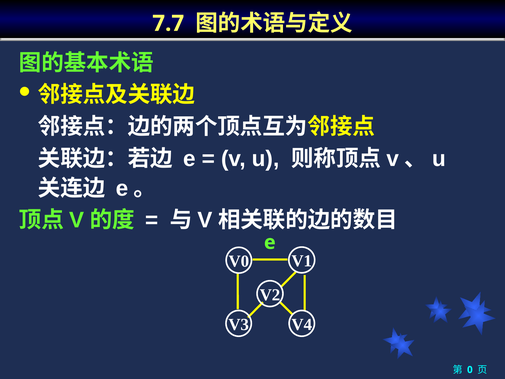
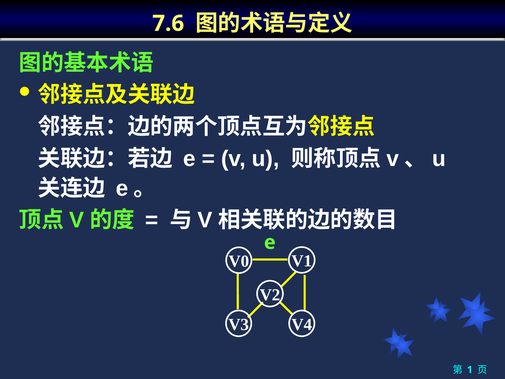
7.7: 7.7 -> 7.6
0: 0 -> 1
